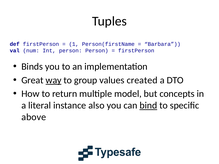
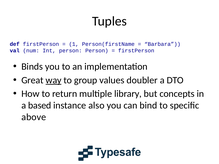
created: created -> doubler
model: model -> library
literal: literal -> based
bind underline: present -> none
